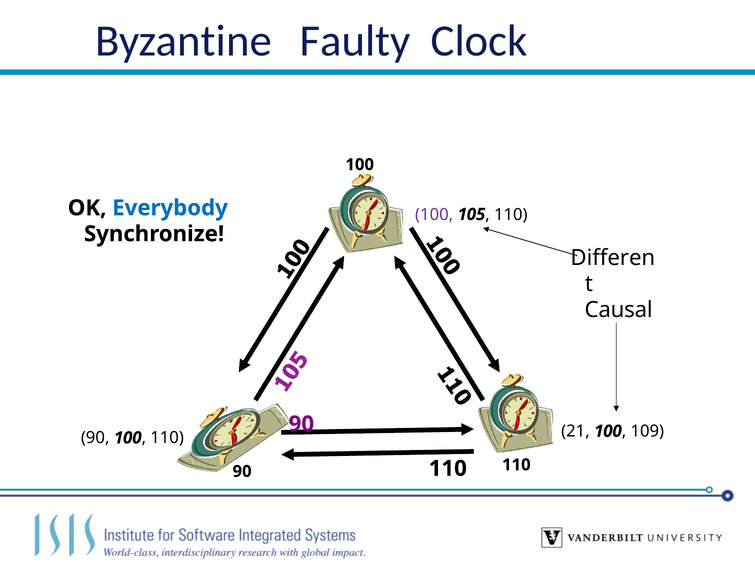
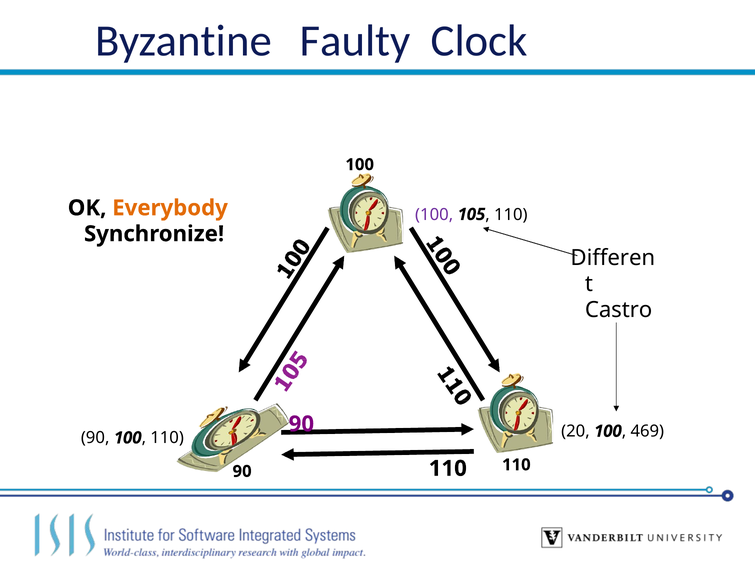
Everybody colour: blue -> orange
Causal: Causal -> Castro
21: 21 -> 20
109: 109 -> 469
